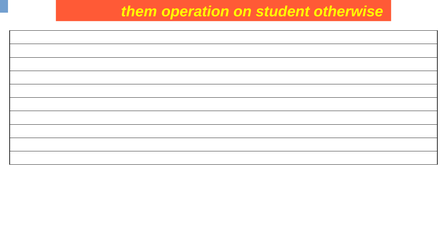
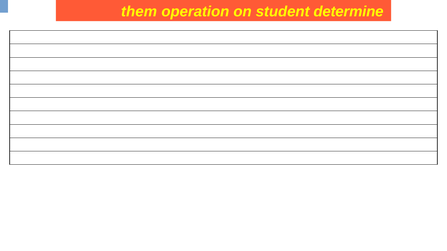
otherwise: otherwise -> determine
